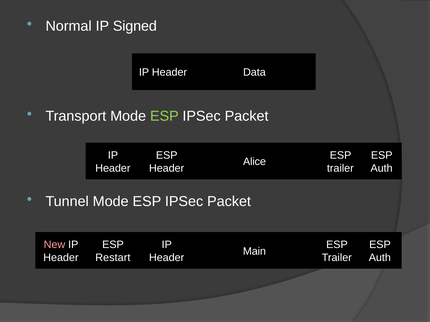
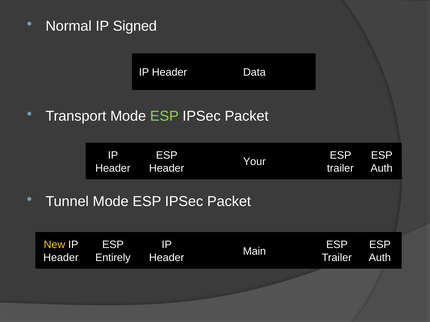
Alice: Alice -> Your
New colour: pink -> yellow
Restart: Restart -> Entirely
